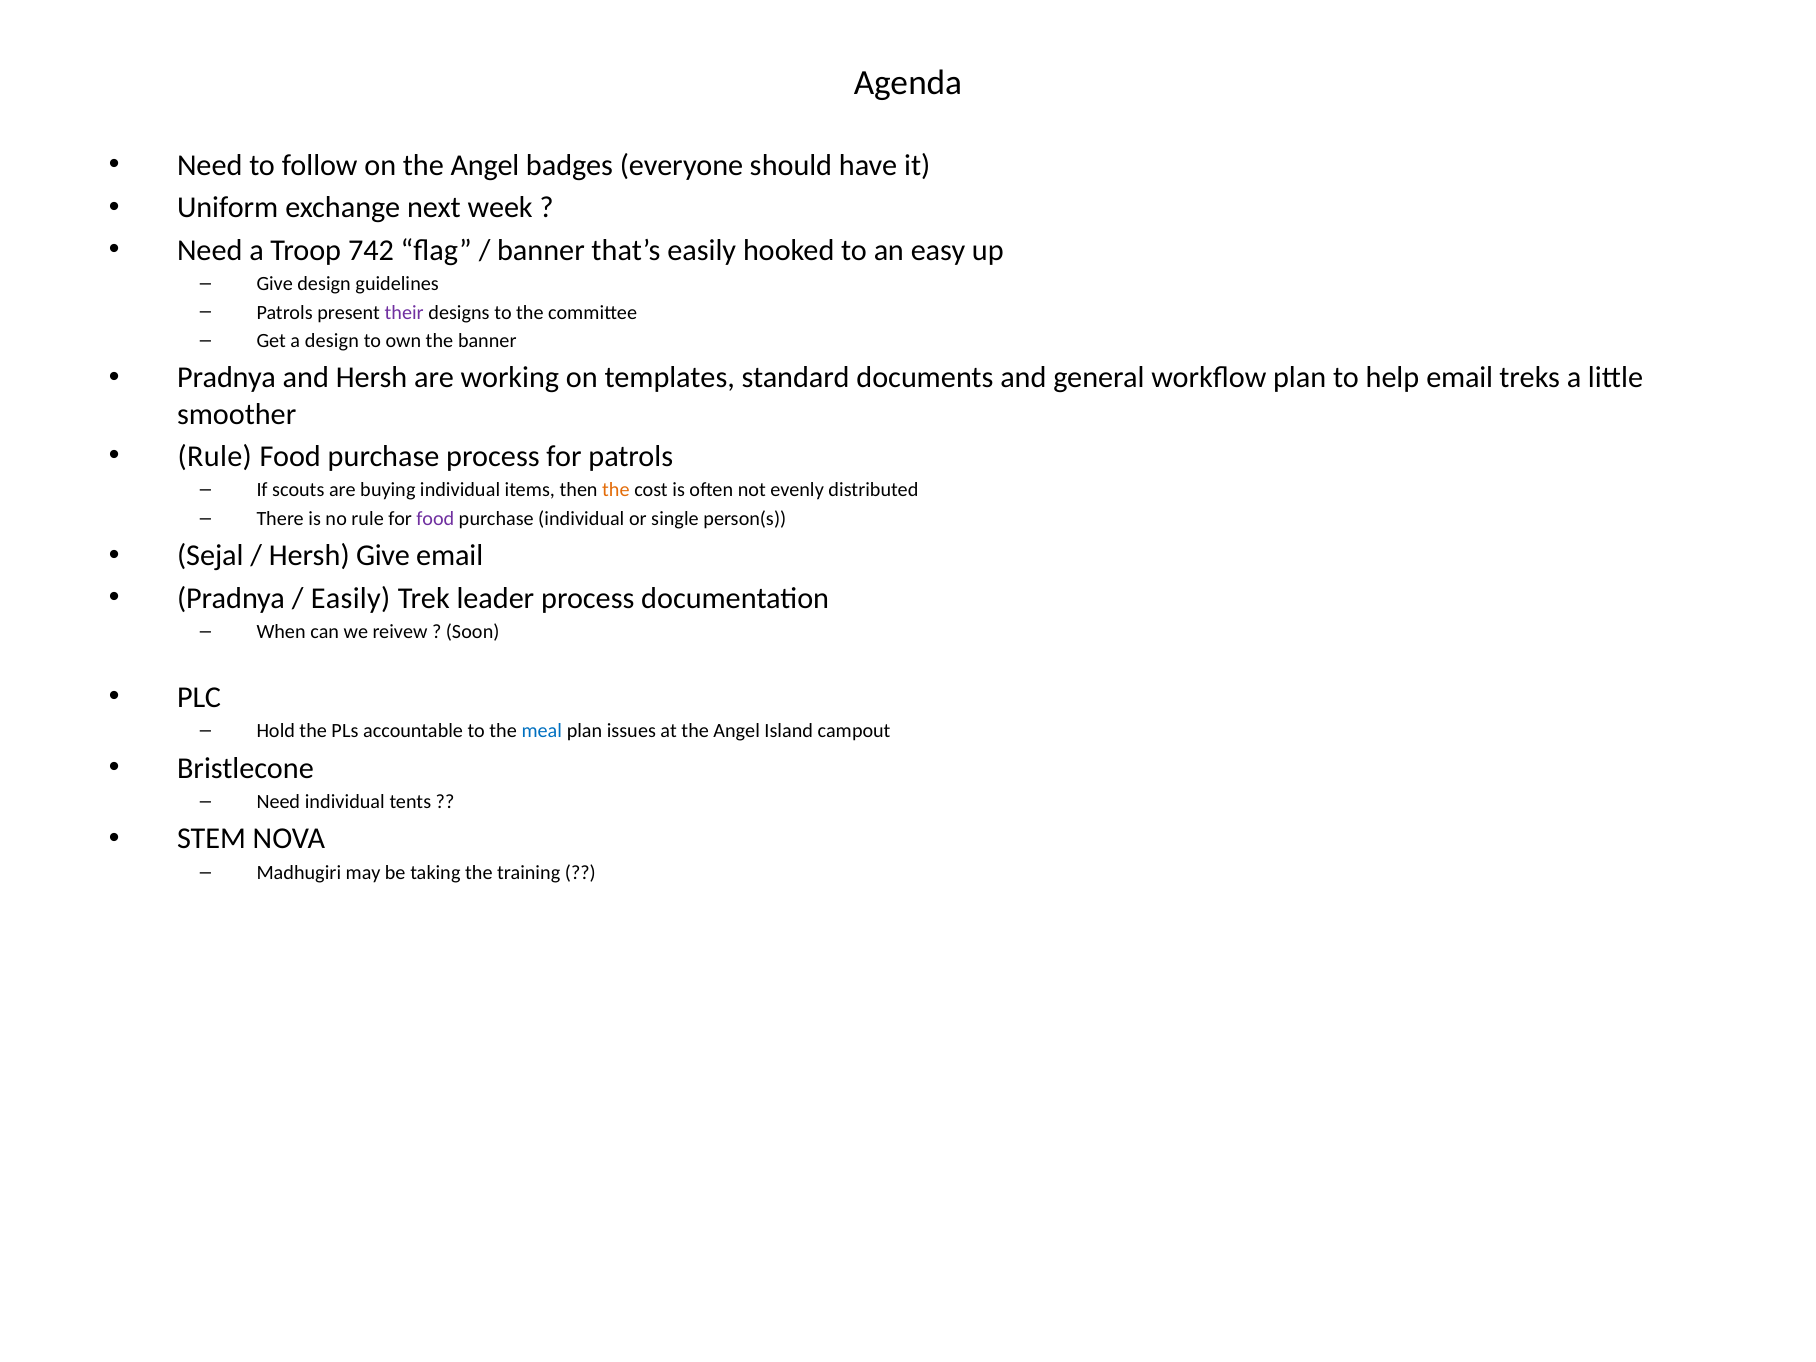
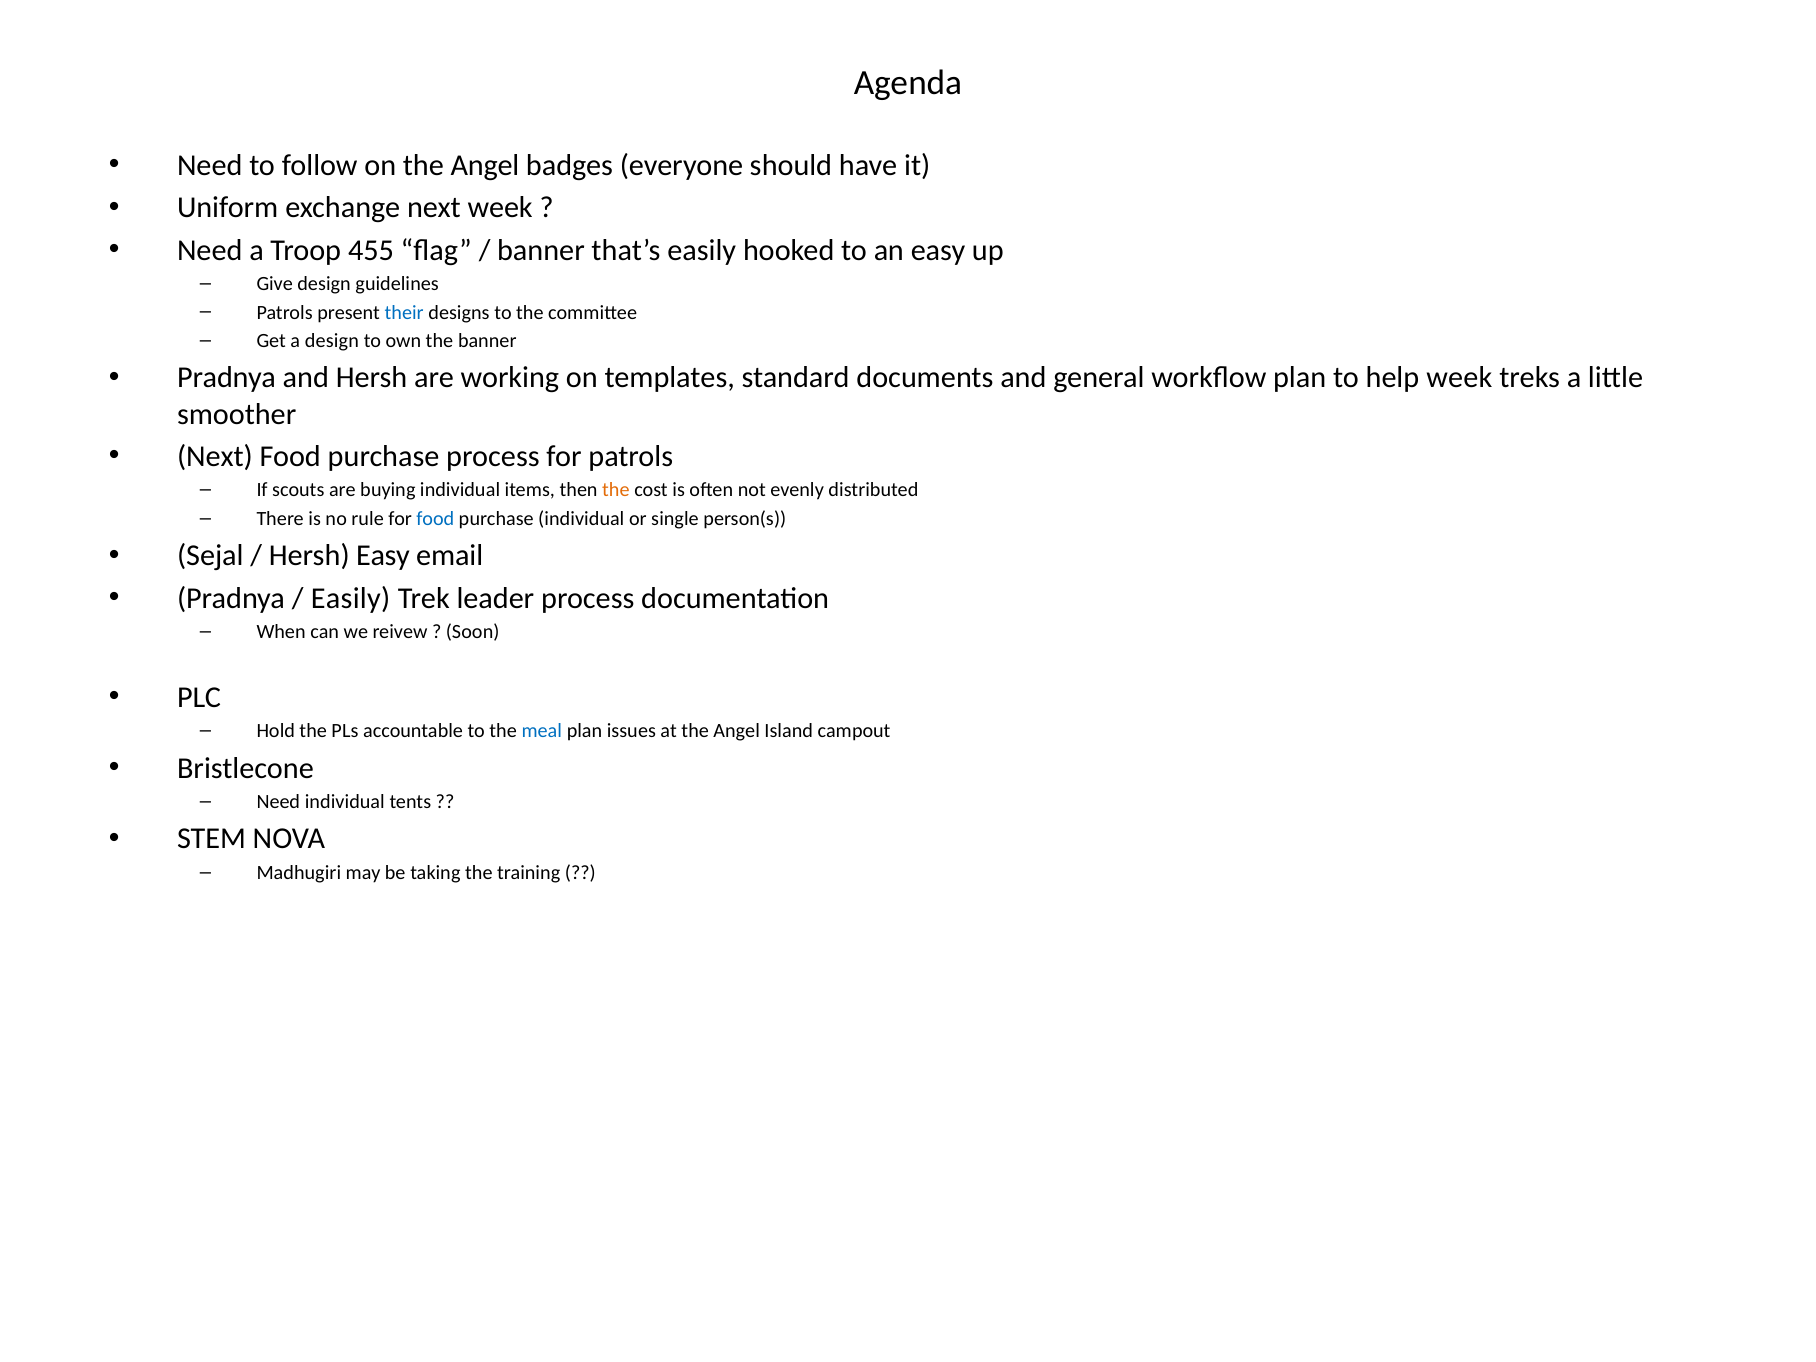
742: 742 -> 455
their colour: purple -> blue
help email: email -> week
Rule at (215, 457): Rule -> Next
food at (435, 519) colour: purple -> blue
Hersh Give: Give -> Easy
